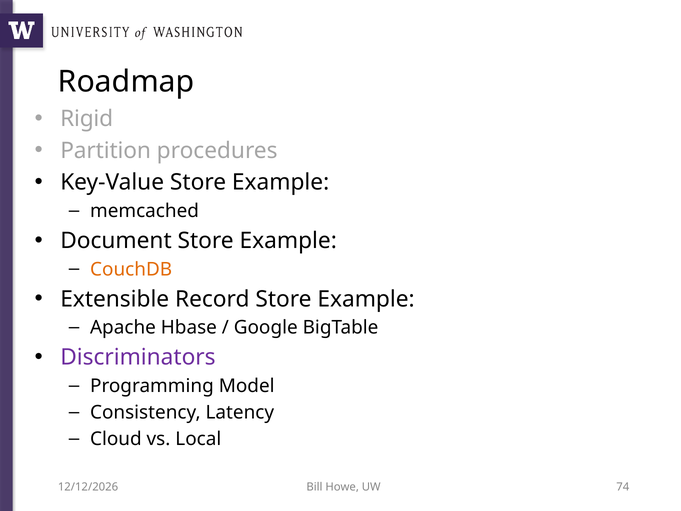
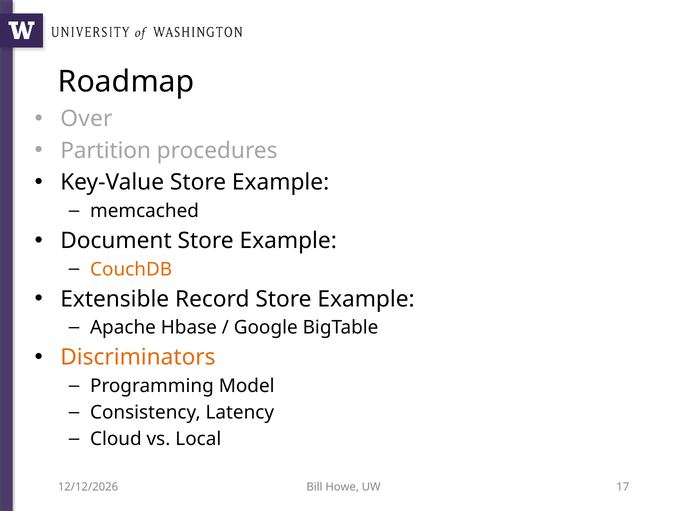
Rigid: Rigid -> Over
Discriminators colour: purple -> orange
74: 74 -> 17
